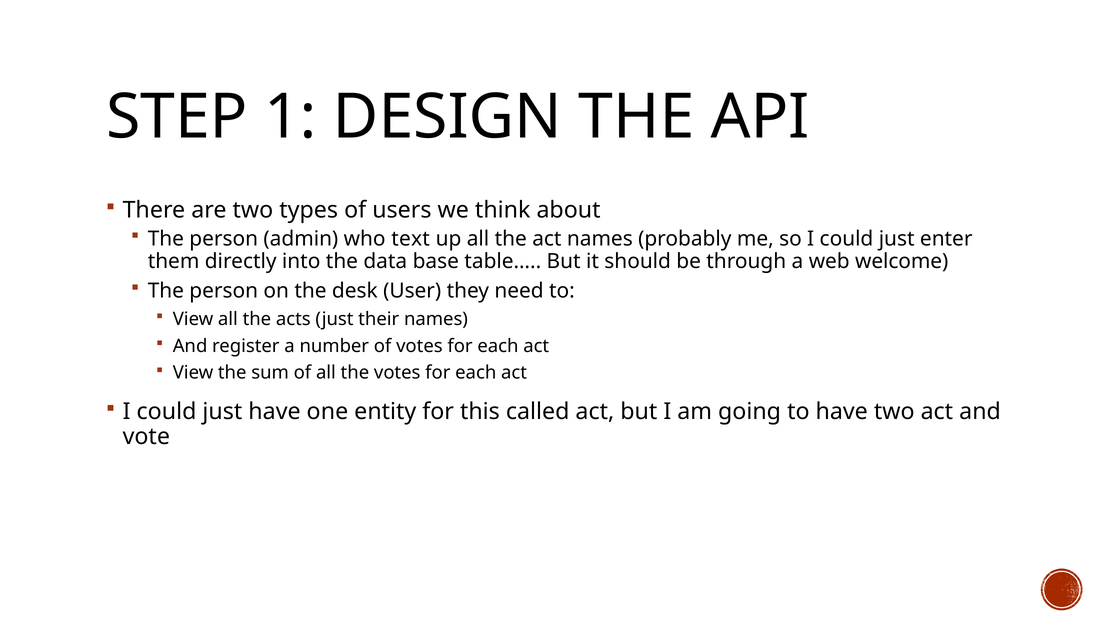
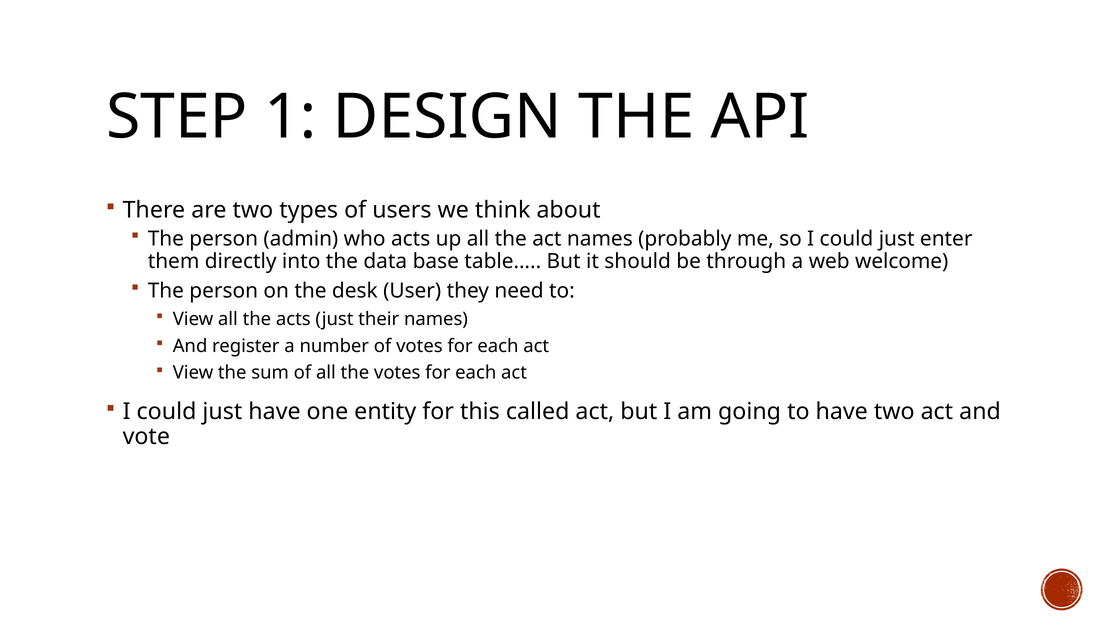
who text: text -> acts
